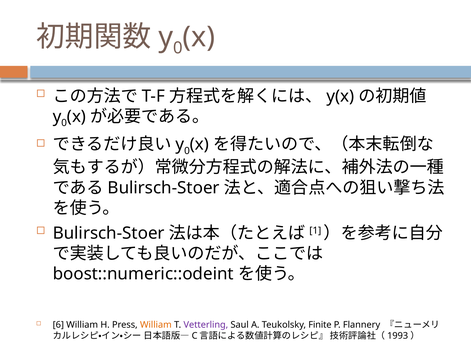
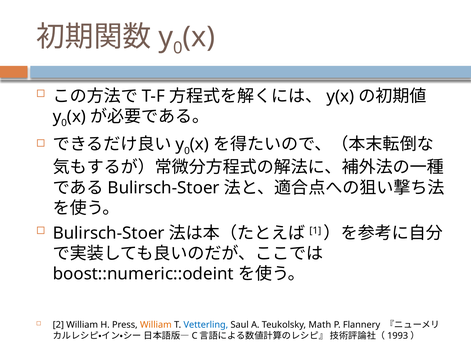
6: 6 -> 2
Vetterling colour: purple -> blue
Finite: Finite -> Math
